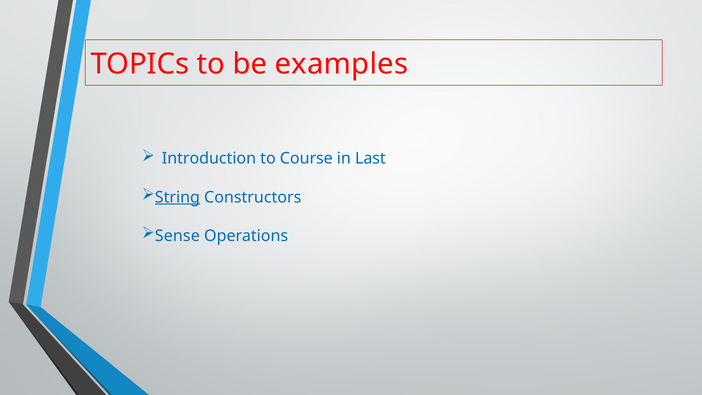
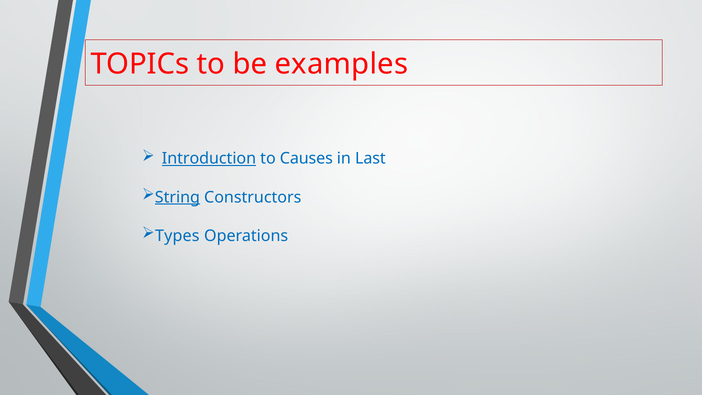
Introduction underline: none -> present
Course: Course -> Causes
Sense: Sense -> Types
